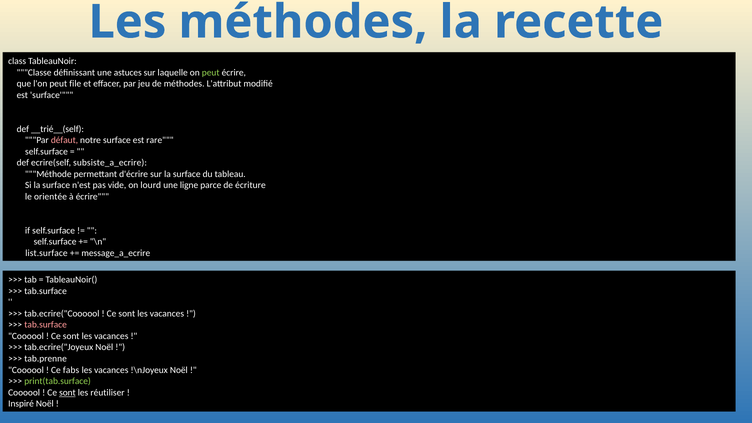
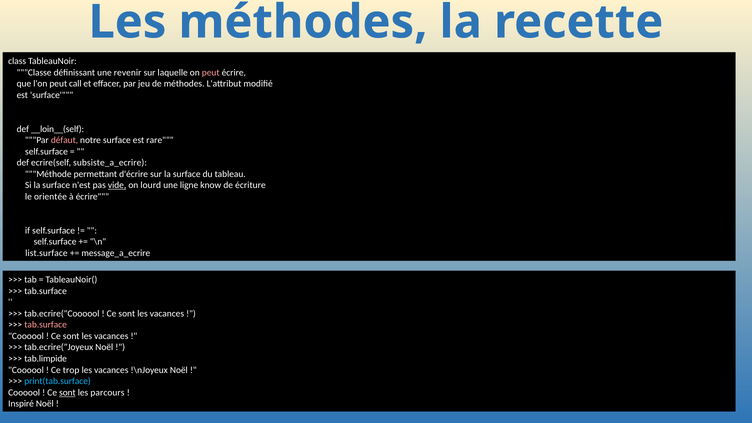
astuces: astuces -> revenir
peut at (211, 73) colour: light green -> pink
file: file -> call
__trié__(self: __trié__(self -> __loin__(self
vide underline: none -> present
parce: parce -> know
tab.prenne: tab.prenne -> tab.limpide
fabs: fabs -> trop
print(tab.surface colour: light green -> light blue
réutiliser: réutiliser -> parcours
